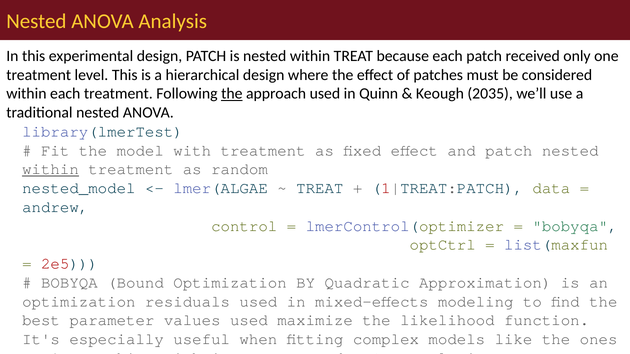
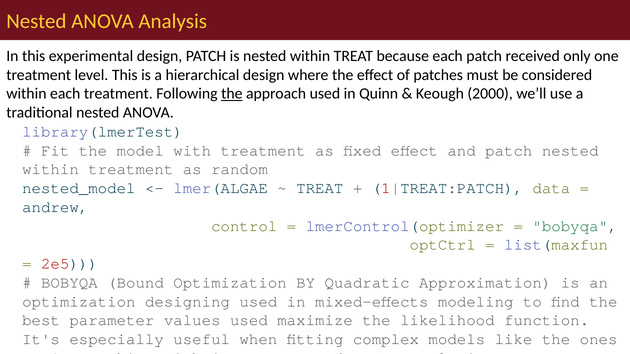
2035: 2035 -> 2000
within at (50, 169) underline: present -> none
optimization residuals: residuals -> designing
